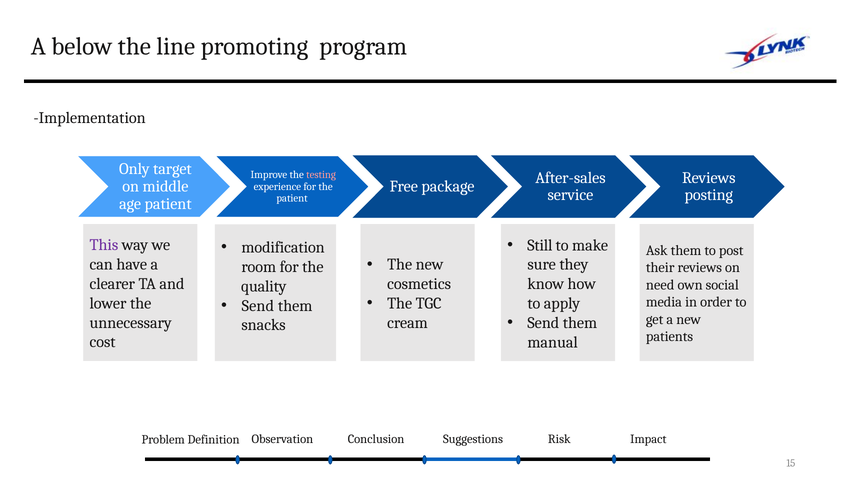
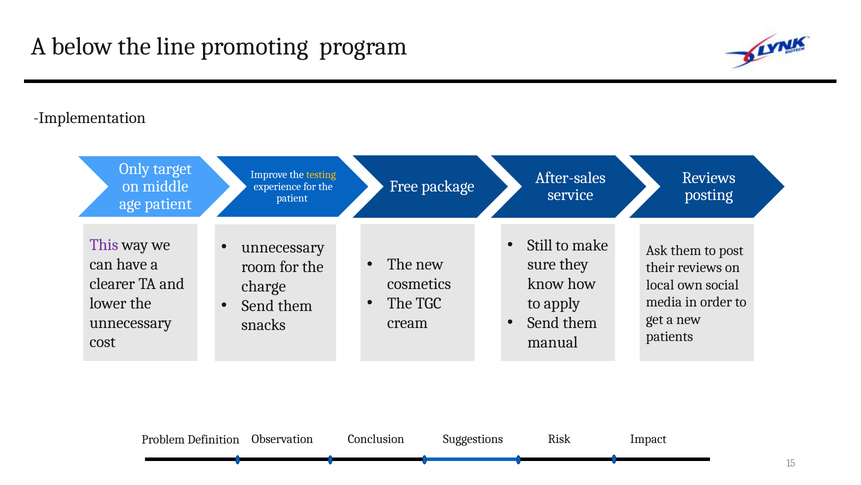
testing colour: pink -> yellow
modification at (283, 247): modification -> unnecessary
need: need -> local
quality: quality -> charge
